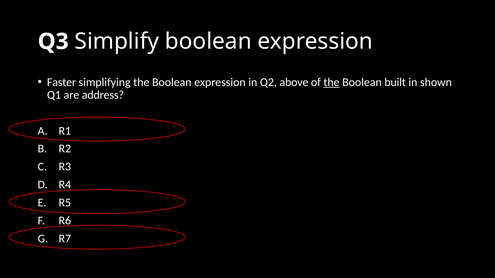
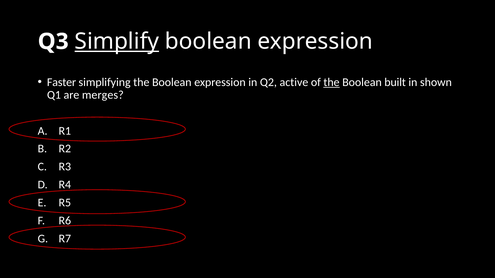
Simplify underline: none -> present
above: above -> active
address: address -> merges
